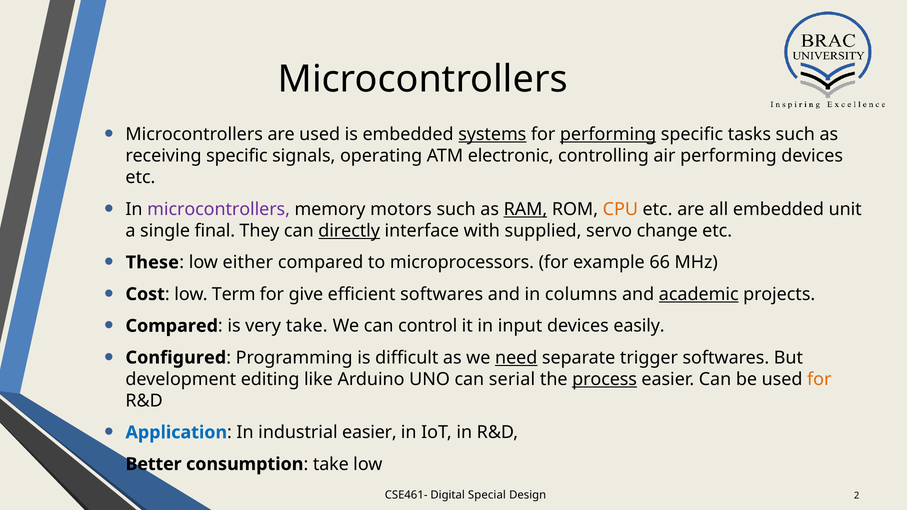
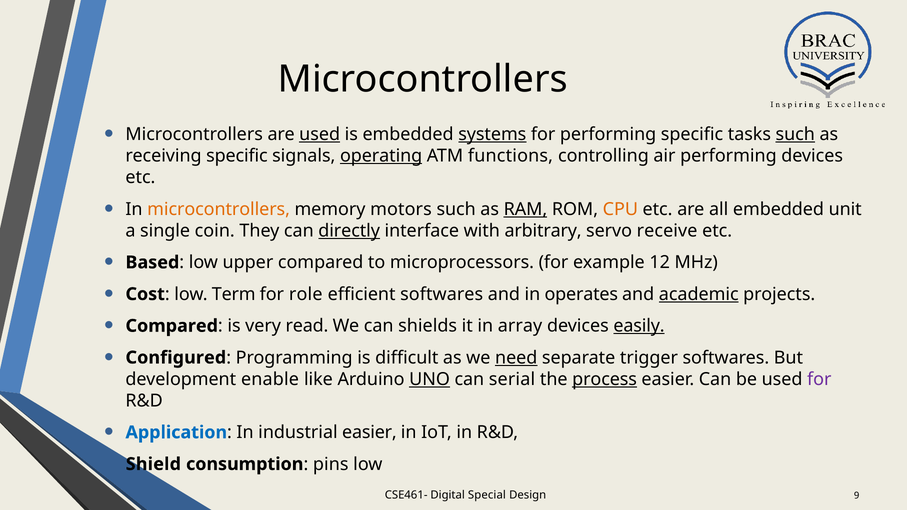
used at (320, 134) underline: none -> present
performing at (608, 134) underline: present -> none
such at (795, 134) underline: none -> present
operating underline: none -> present
electronic: electronic -> functions
microcontrollers at (219, 209) colour: purple -> orange
final: final -> coin
supplied: supplied -> arbitrary
change: change -> receive
These: These -> Based
either: either -> upper
66: 66 -> 12
give: give -> role
columns: columns -> operates
very take: take -> read
control: control -> shields
input: input -> array
easily underline: none -> present
editing: editing -> enable
UNO underline: none -> present
for at (819, 379) colour: orange -> purple
Better: Better -> Shield
take at (331, 464): take -> pins
2: 2 -> 9
